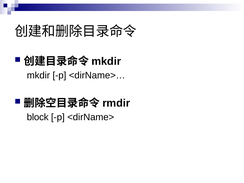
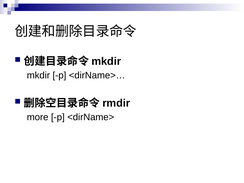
block: block -> more
